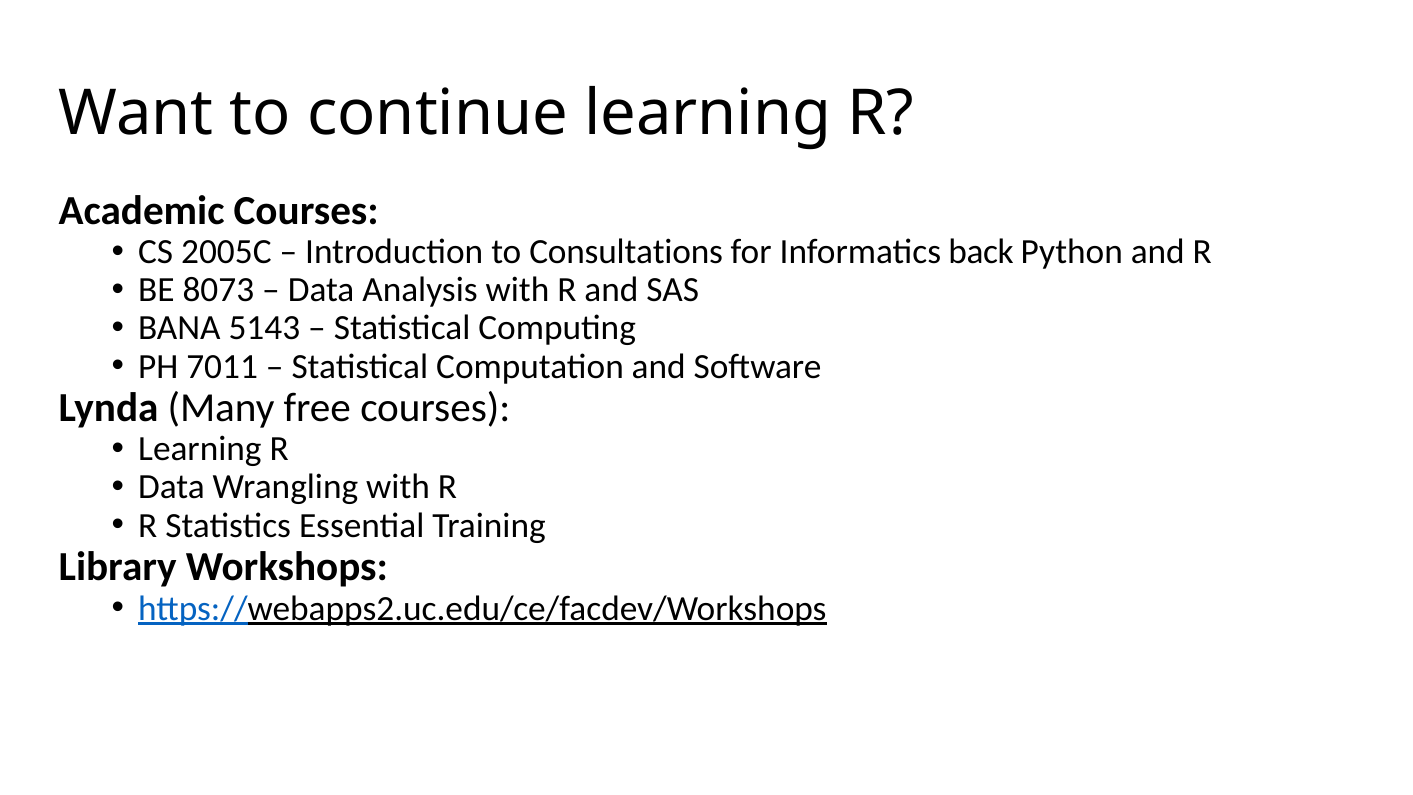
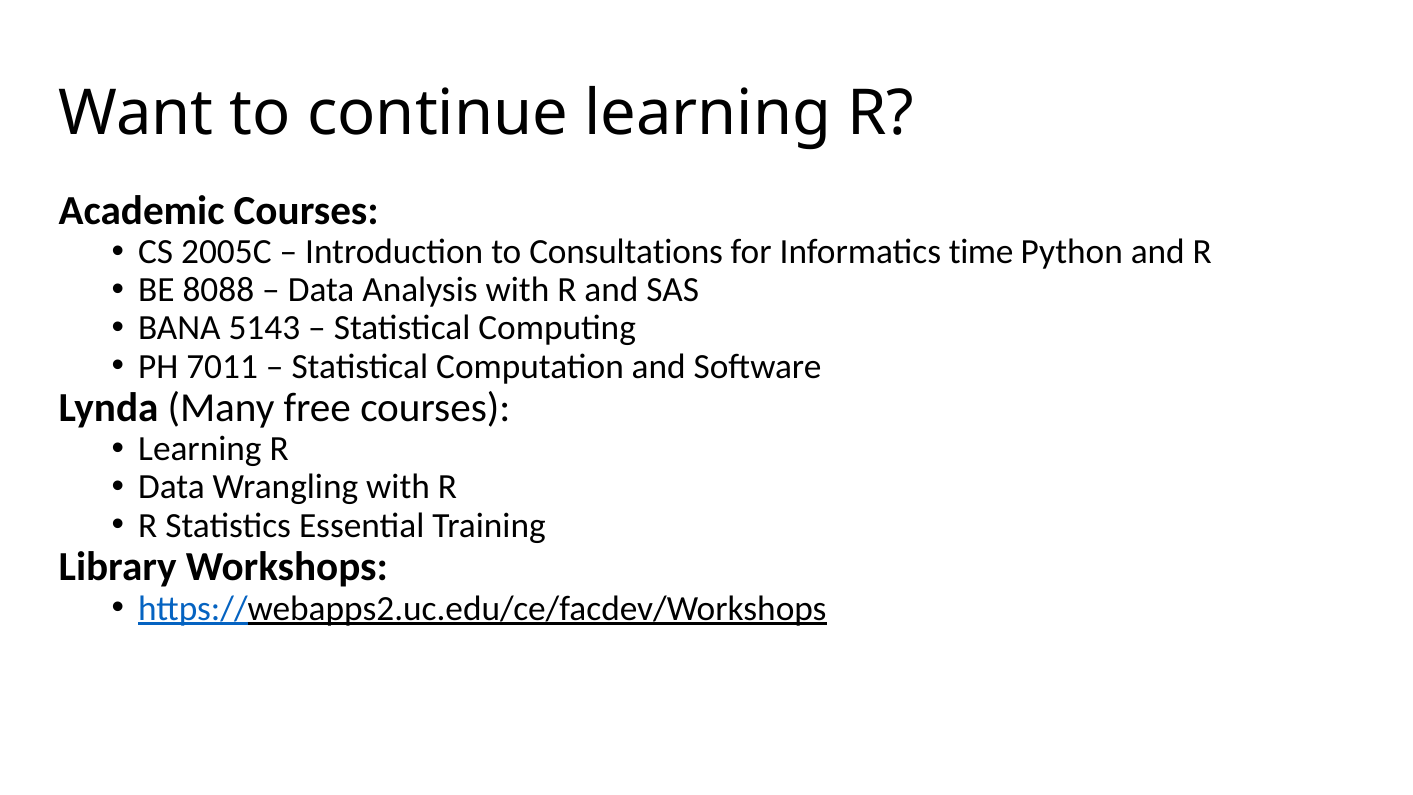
back: back -> time
8073: 8073 -> 8088
